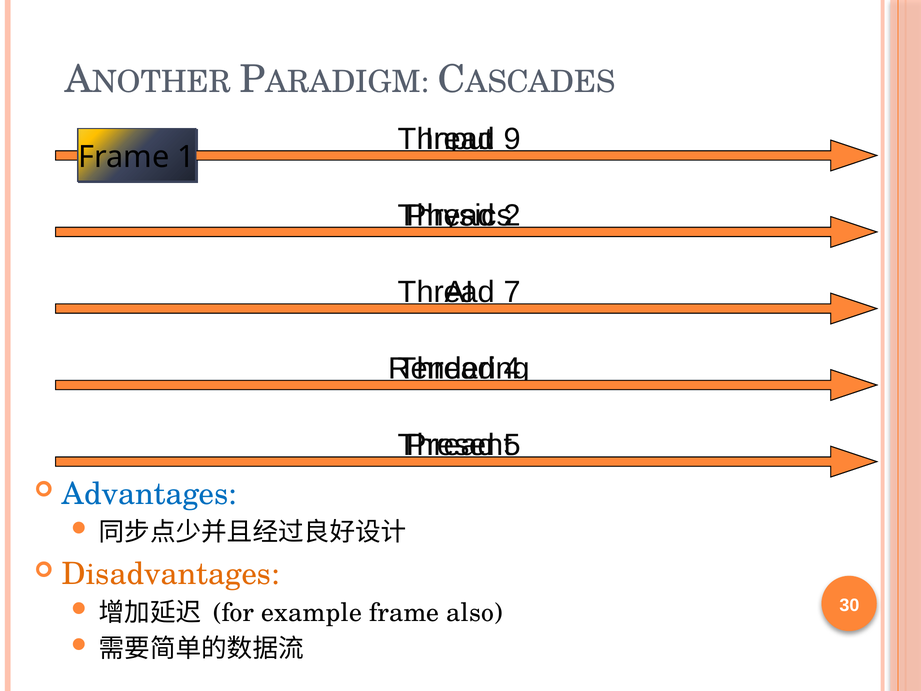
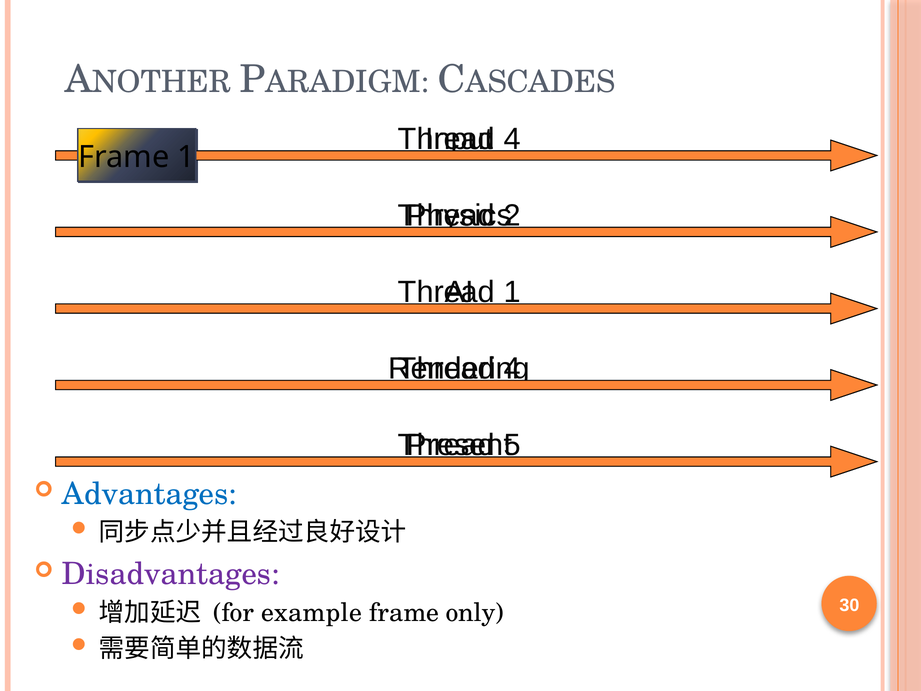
9 at (512, 139): 9 -> 4
7 at (512, 292): 7 -> 1
Disadvantages colour: orange -> purple
also: also -> only
